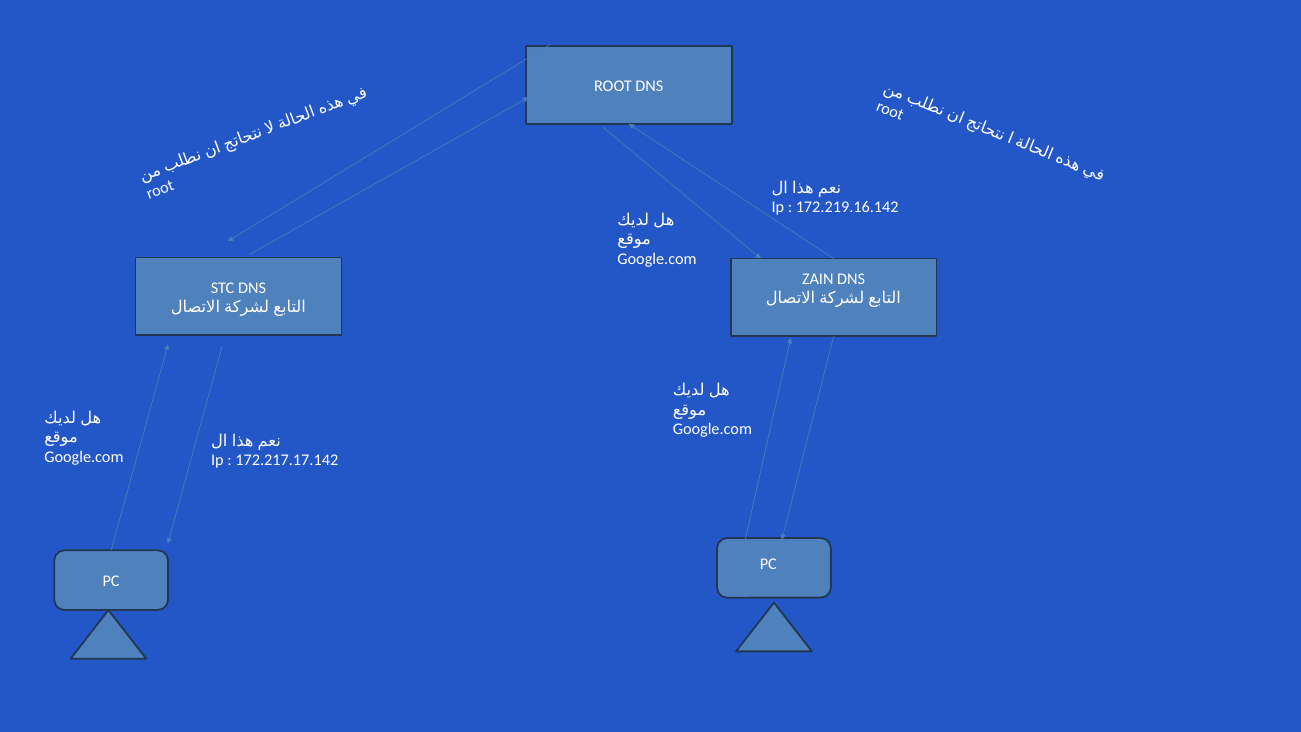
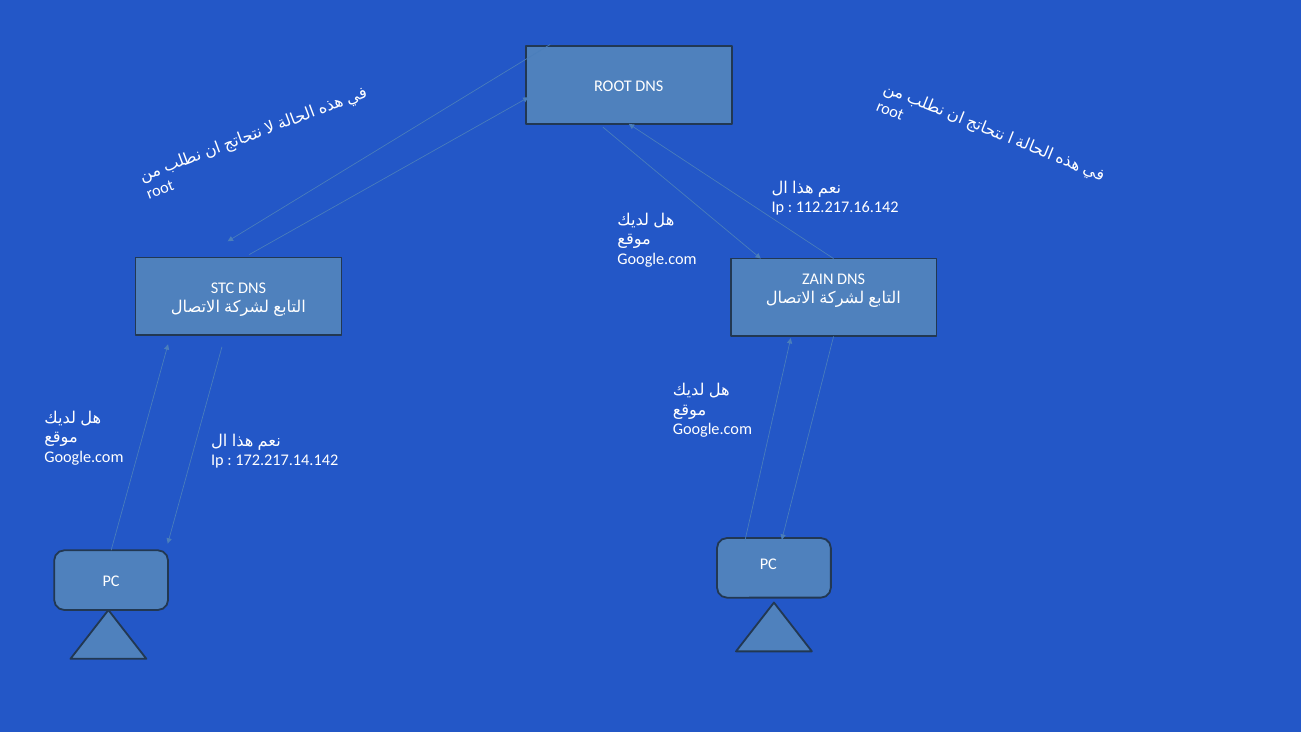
172.219.16.142: 172.219.16.142 -> 112.217.16.142
172.217.17.142: 172.217.17.142 -> 172.217.14.142
